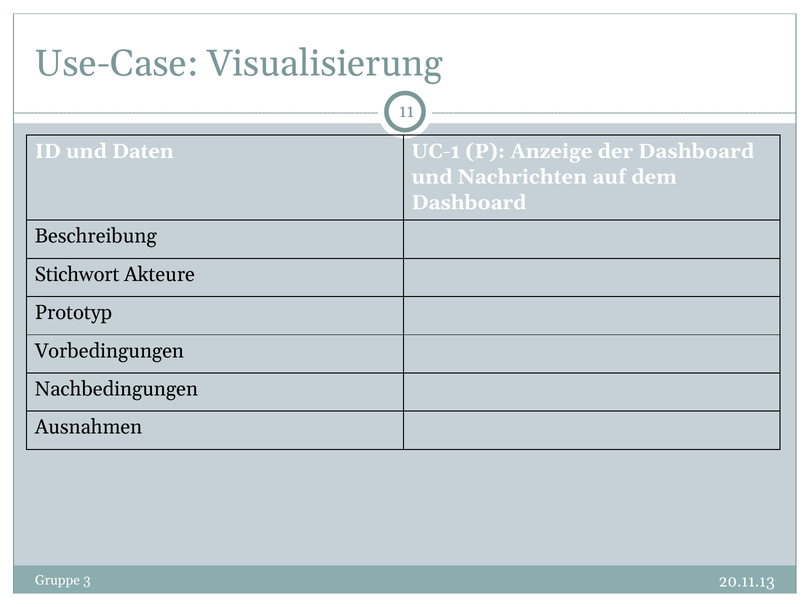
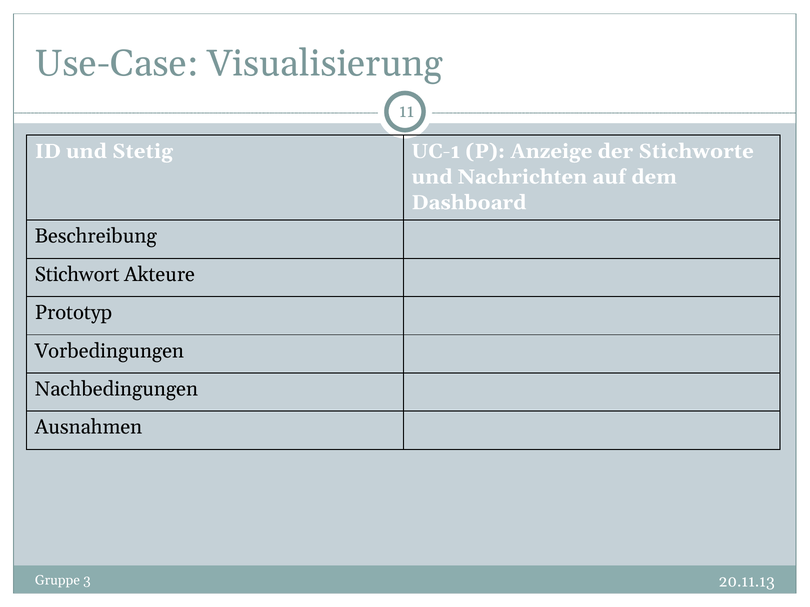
Daten: Daten -> Stetig
der Dashboard: Dashboard -> Stichworte
